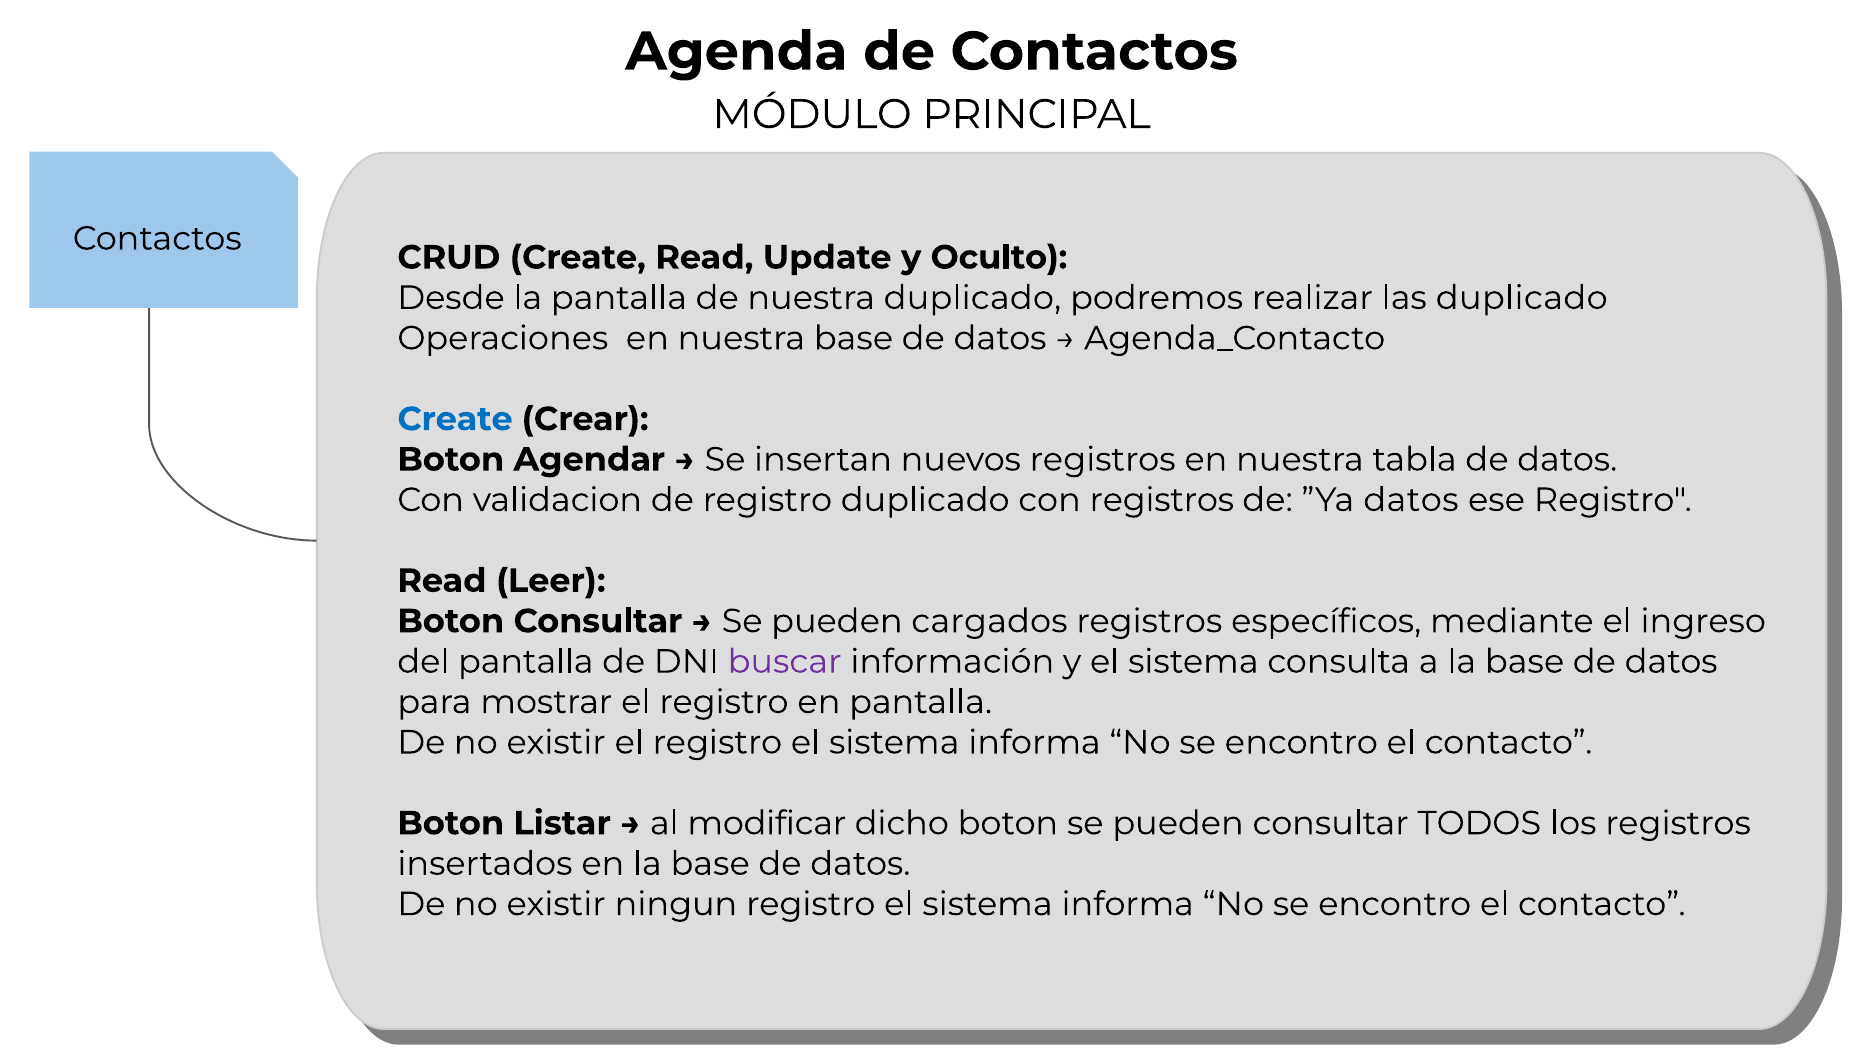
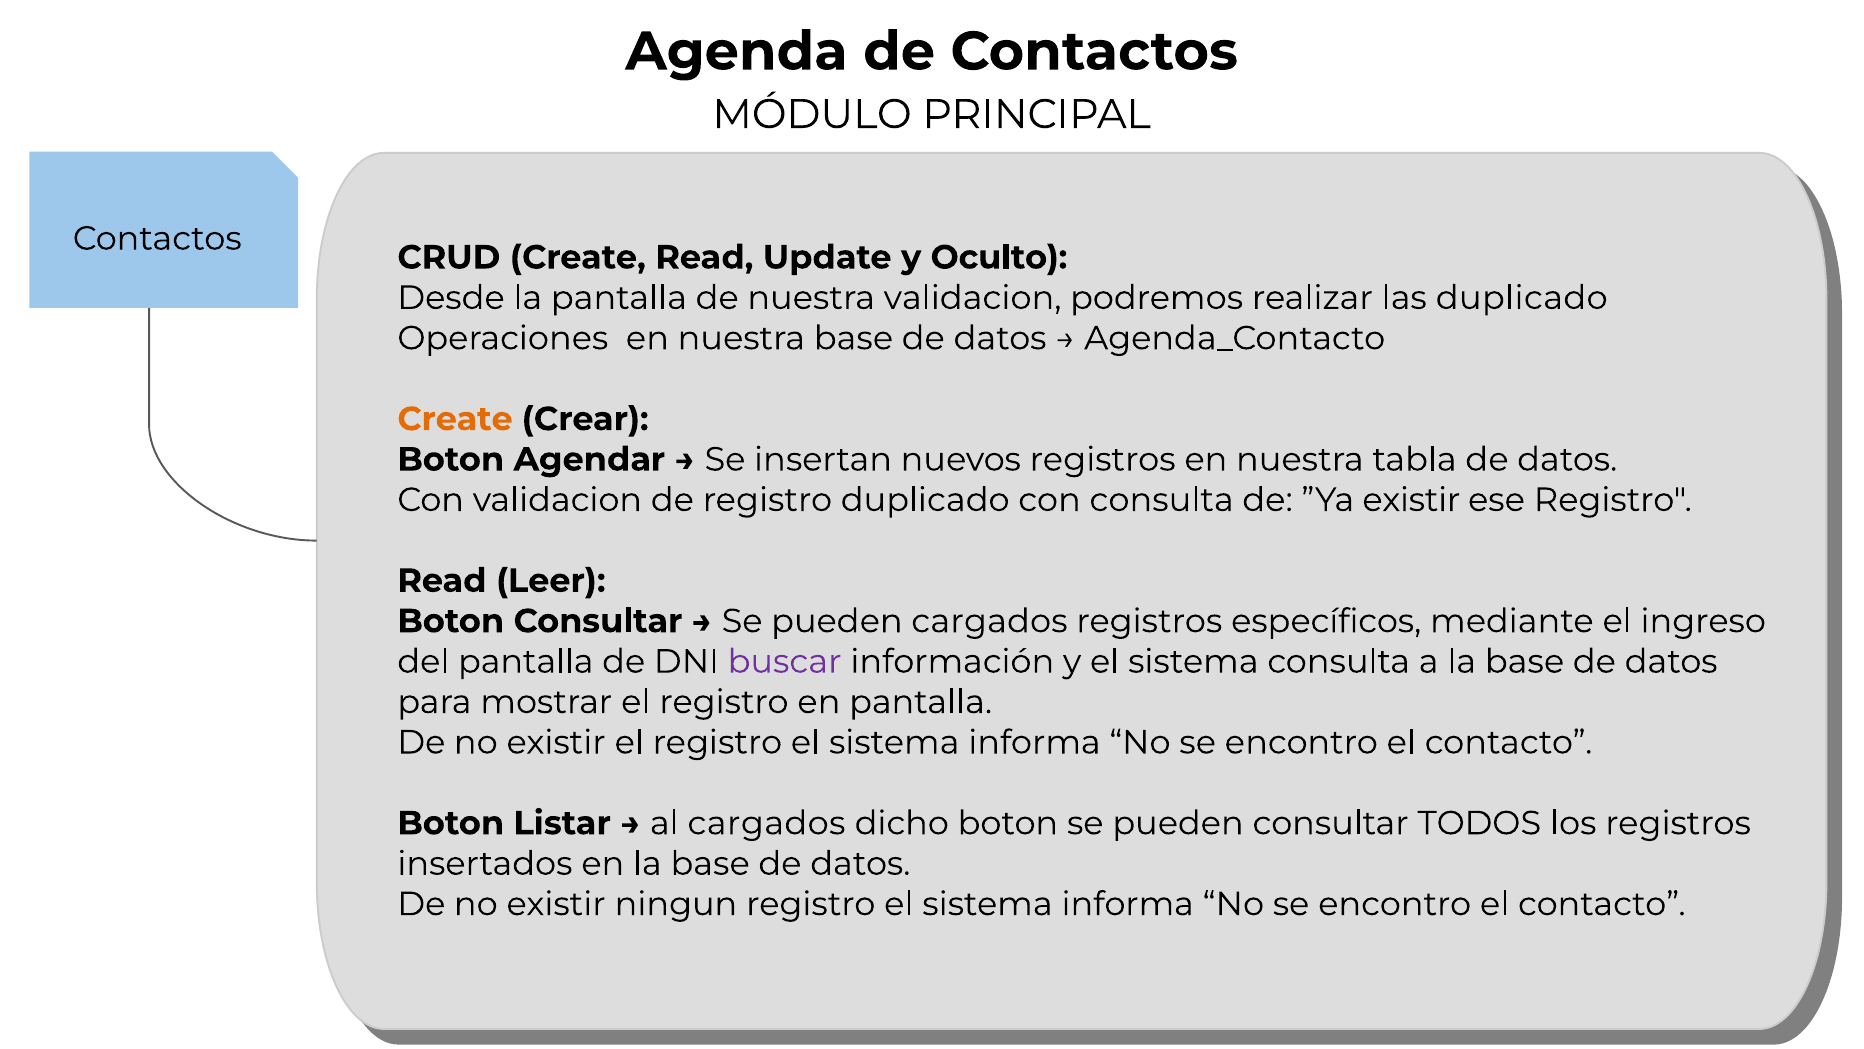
nuestra duplicado: duplicado -> validacion
Create at (455, 419) colour: blue -> orange
con registros: registros -> consulta
”Ya datos: datos -> existir
al modificar: modificar -> cargados
